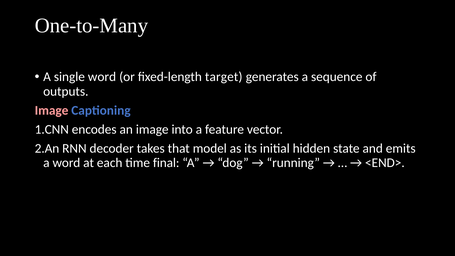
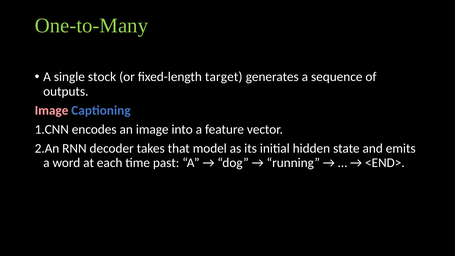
One-to-Many colour: white -> light green
single word: word -> stock
final: final -> past
